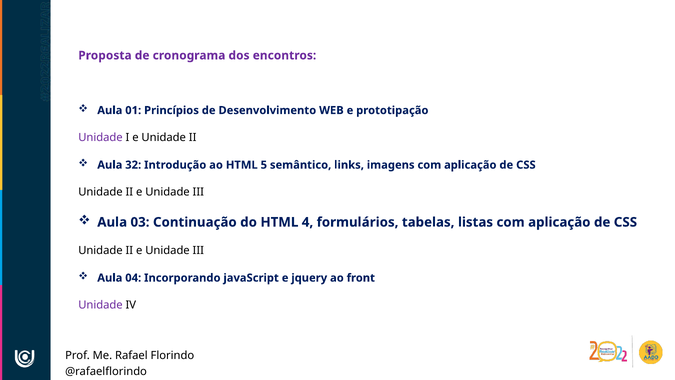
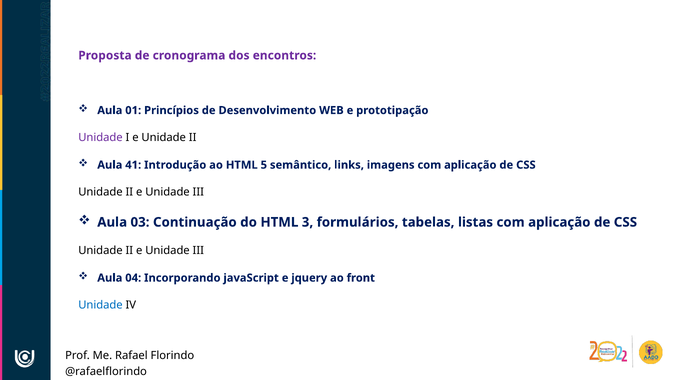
32: 32 -> 41
4: 4 -> 3
Unidade at (100, 305) colour: purple -> blue
